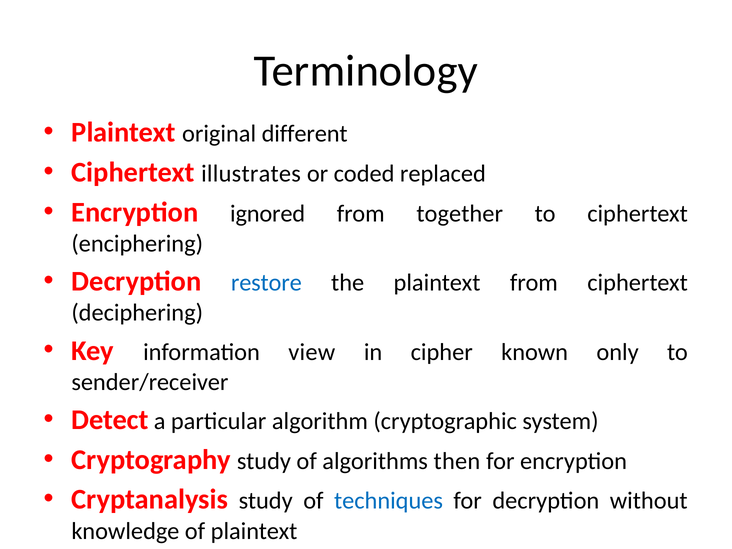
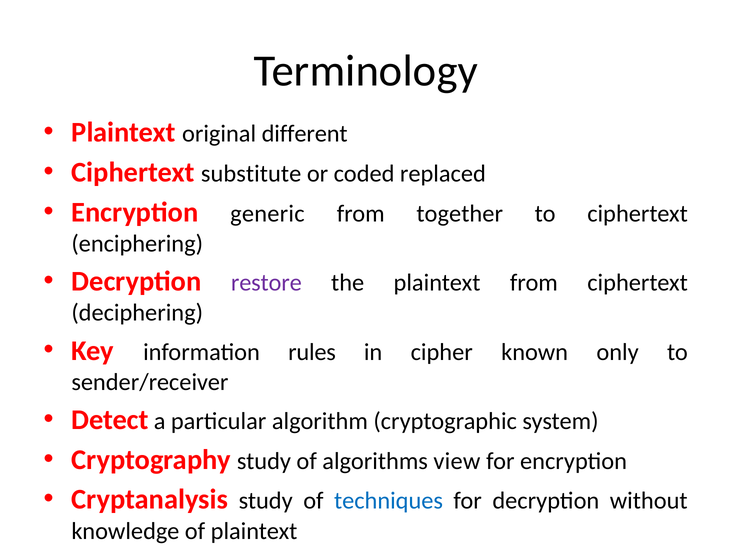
illustrates: illustrates -> substitute
ignored: ignored -> generic
restore colour: blue -> purple
view: view -> rules
then: then -> view
